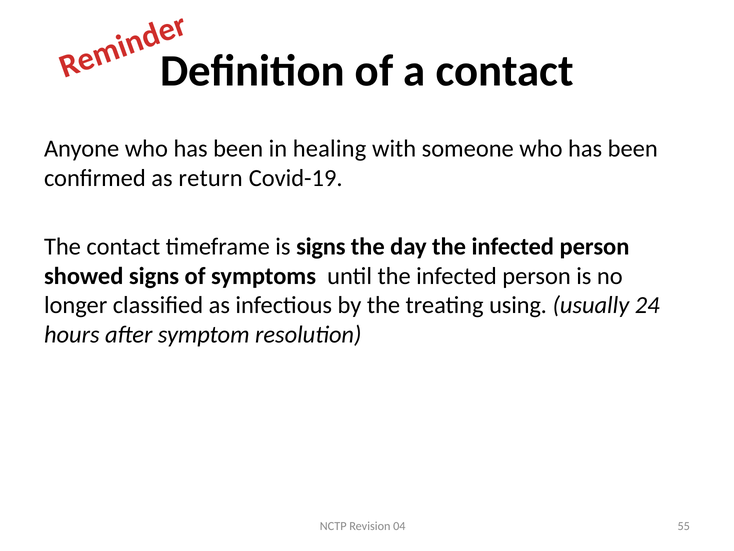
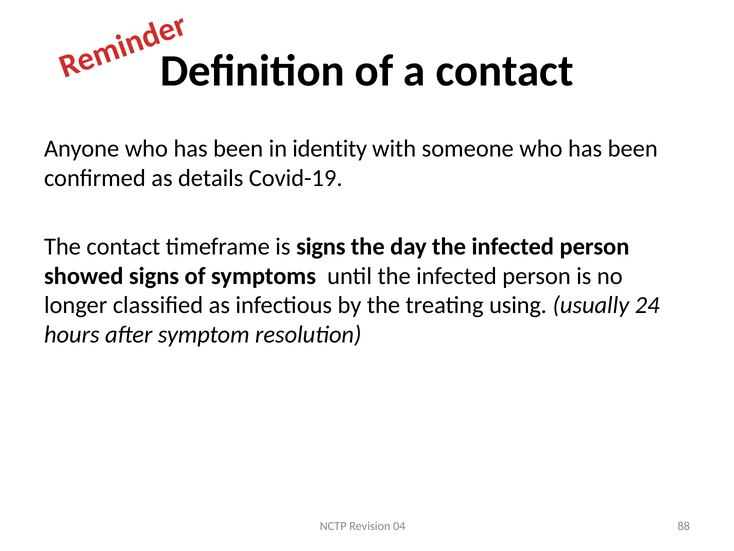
healing: healing -> identity
return: return -> details
55: 55 -> 88
